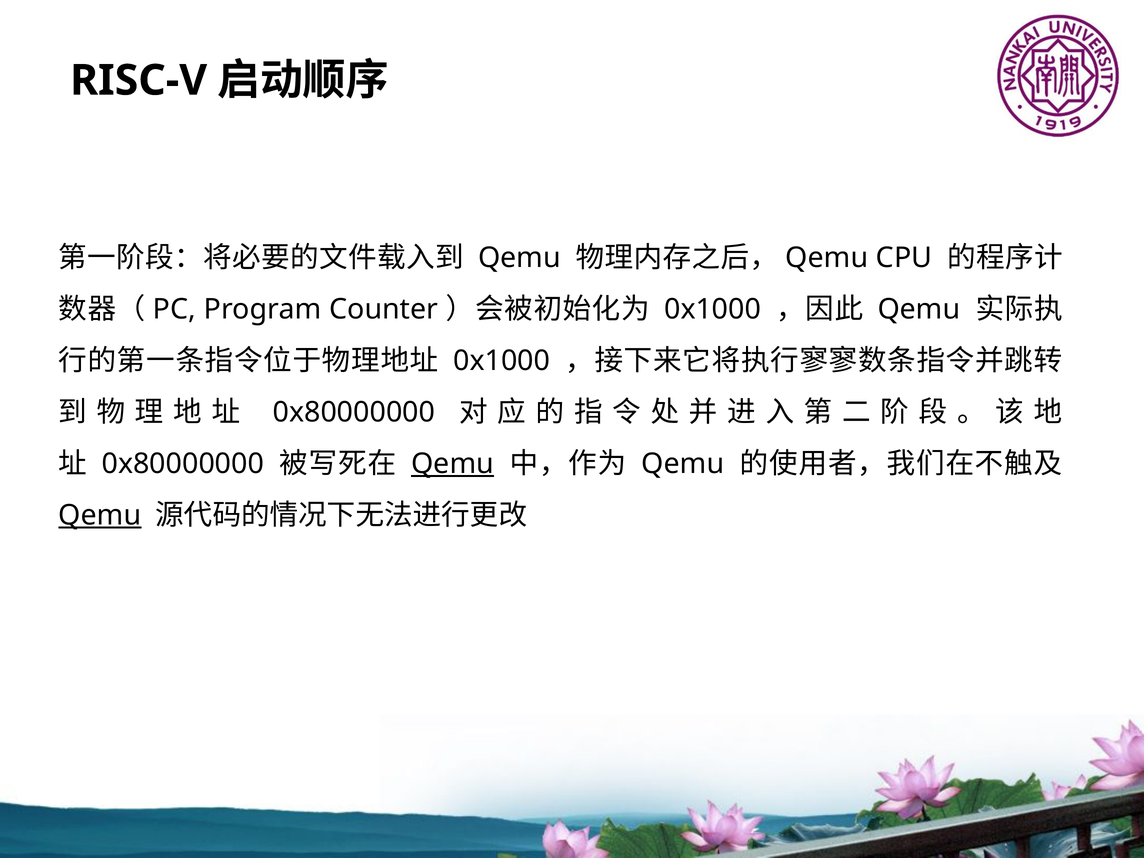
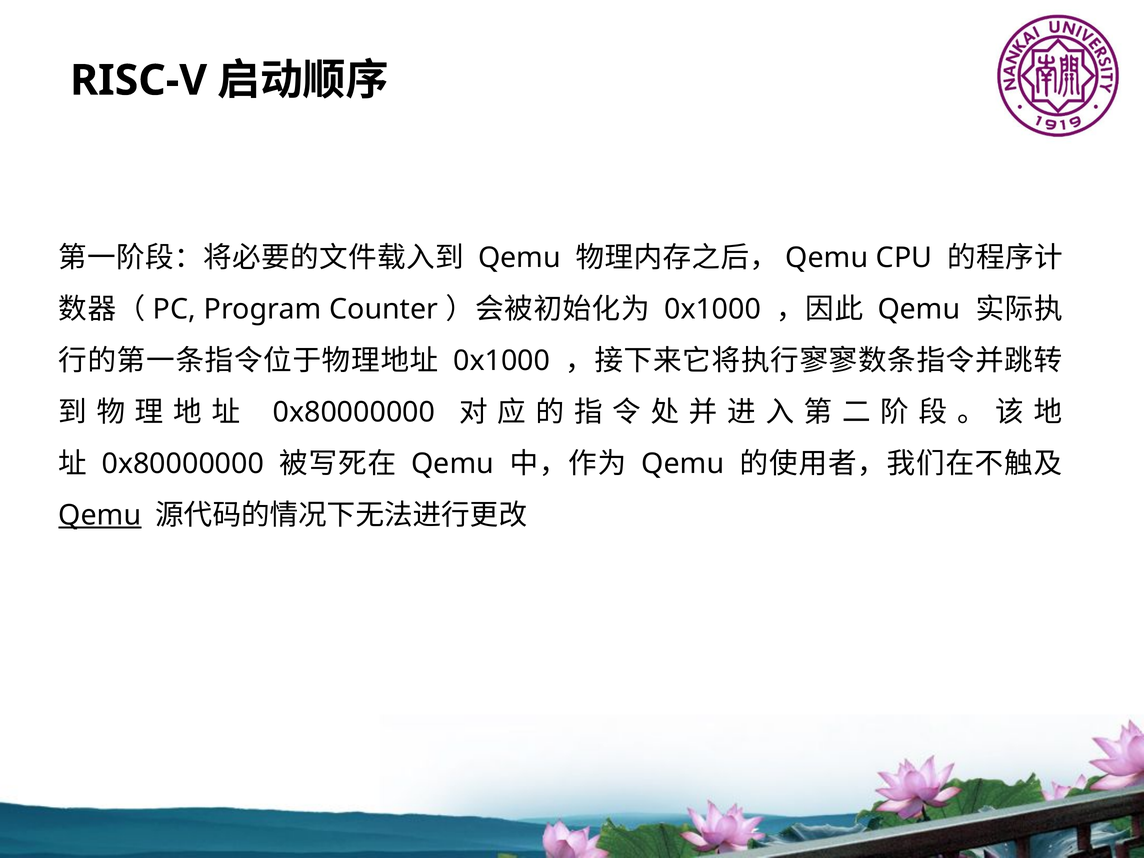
Qemu at (453, 464) underline: present -> none
